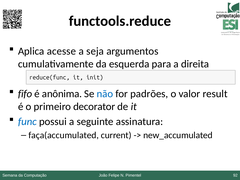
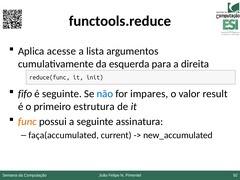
seja: seja -> lista
é anônima: anônima -> seguinte
padrões: padrões -> impares
decorator: decorator -> estrutura
func colour: blue -> orange
